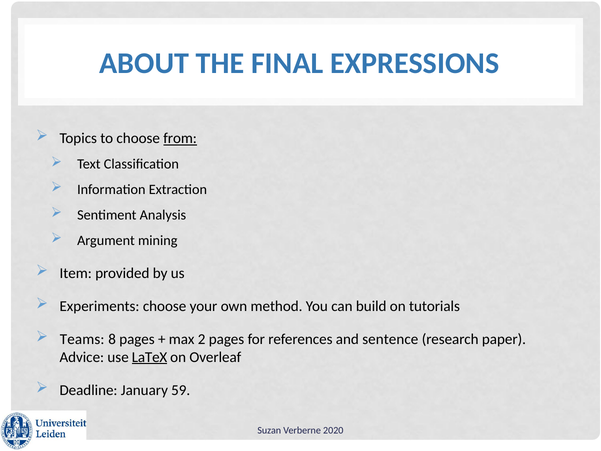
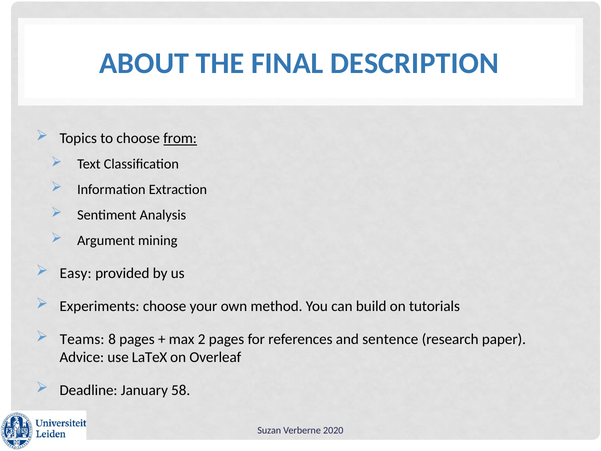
EXPRESSIONS: EXPRESSIONS -> DESCRIPTION
Item: Item -> Easy
LaTeX underline: present -> none
59: 59 -> 58
